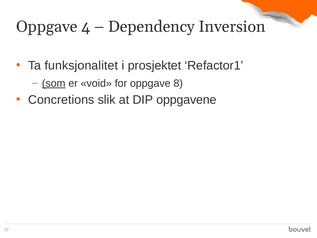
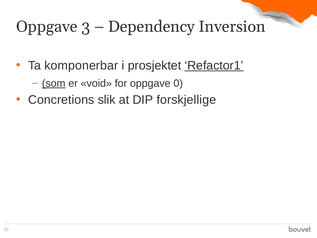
4: 4 -> 3
funksjonalitet: funksjonalitet -> komponerbar
Refactor1 underline: none -> present
8: 8 -> 0
oppgavene: oppgavene -> forskjellige
